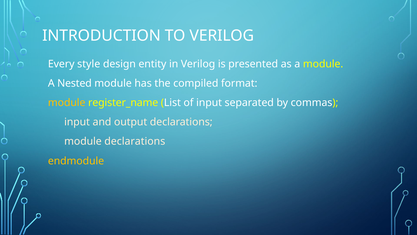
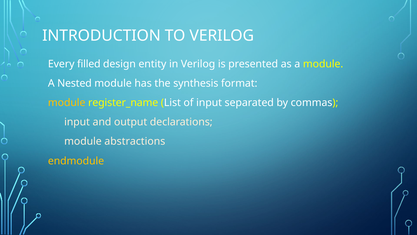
style: style -> filled
compiled: compiled -> synthesis
module declarations: declarations -> abstractions
